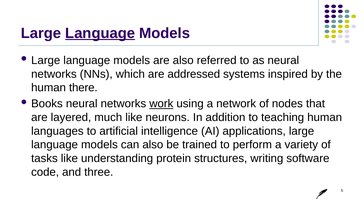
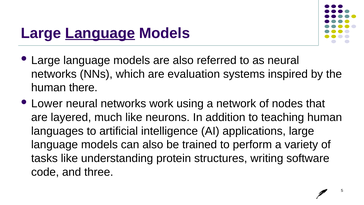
addressed: addressed -> evaluation
Books: Books -> Lower
work underline: present -> none
